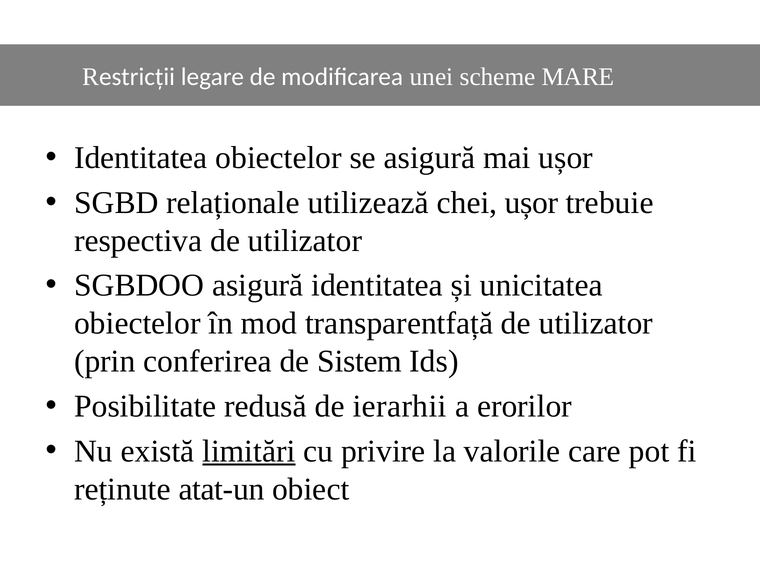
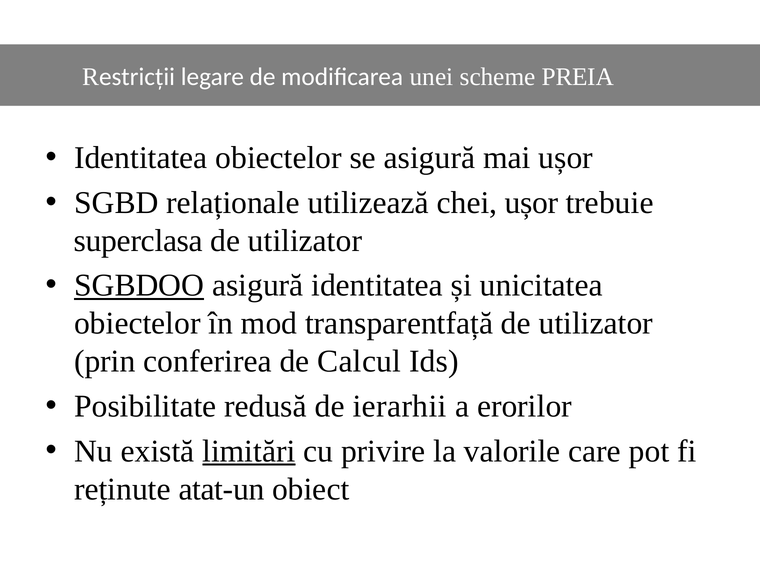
MARE: MARE -> PREIA
respectiva: respectiva -> superclasa
SGBDOO underline: none -> present
Sistem: Sistem -> Calcul
